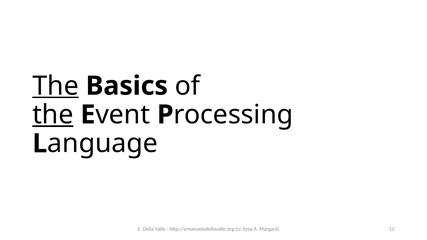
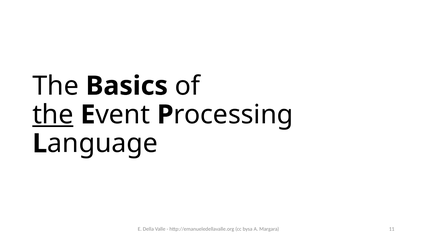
The at (56, 86) underline: present -> none
